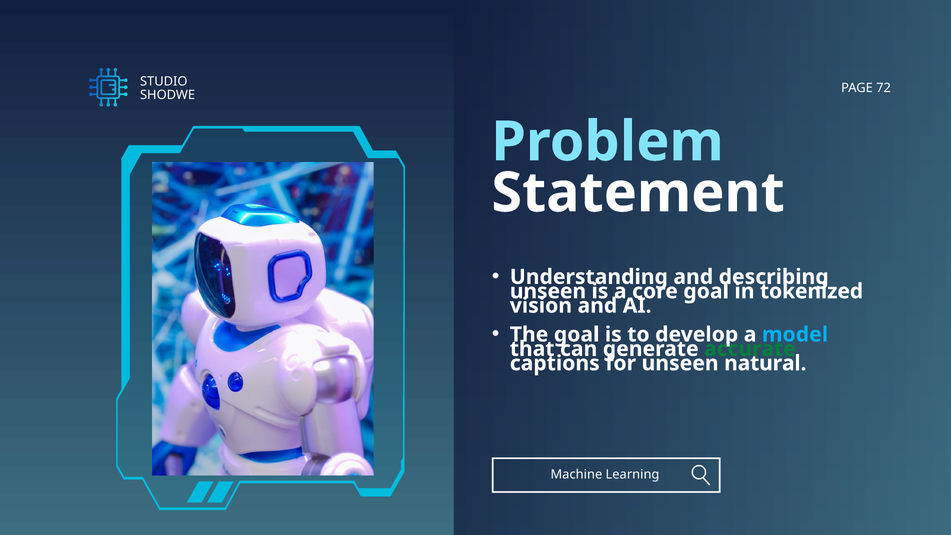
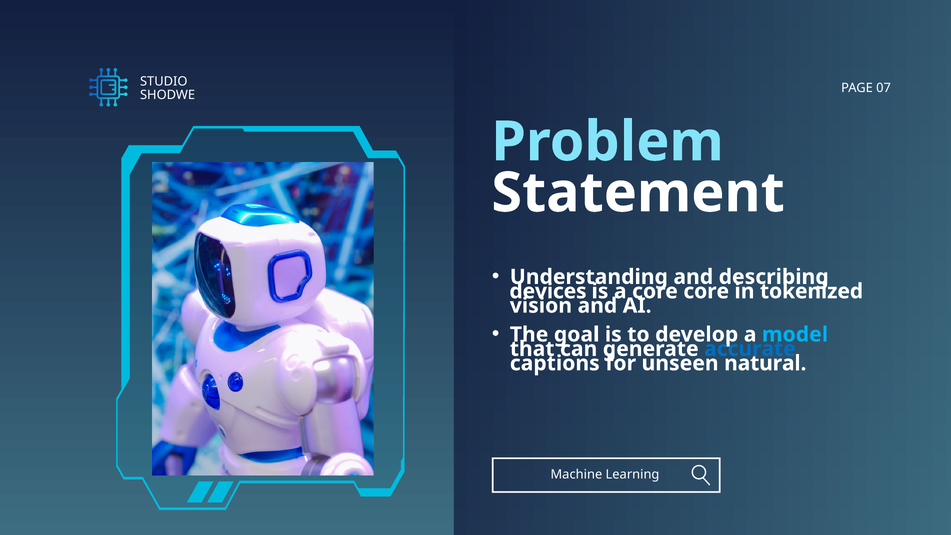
72: 72 -> 07
unseen at (548, 291): unseen -> devices
core goal: goal -> core
accurate colour: green -> blue
